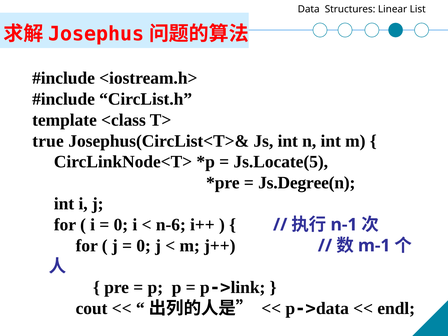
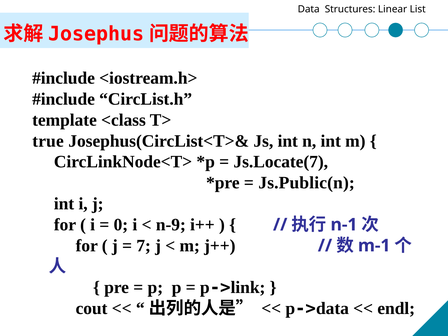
Js.Locate(5: Js.Locate(5 -> Js.Locate(7
Js.Degree(n: Js.Degree(n -> Js.Public(n
n-6: n-6 -> n-9
0 at (144, 246): 0 -> 7
